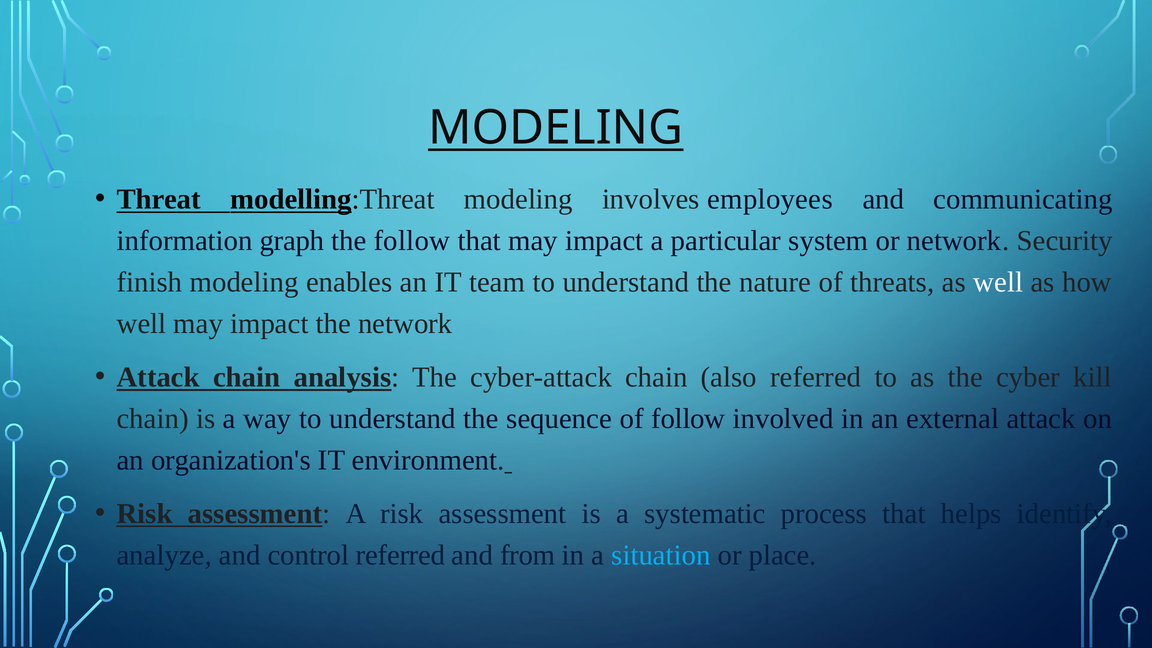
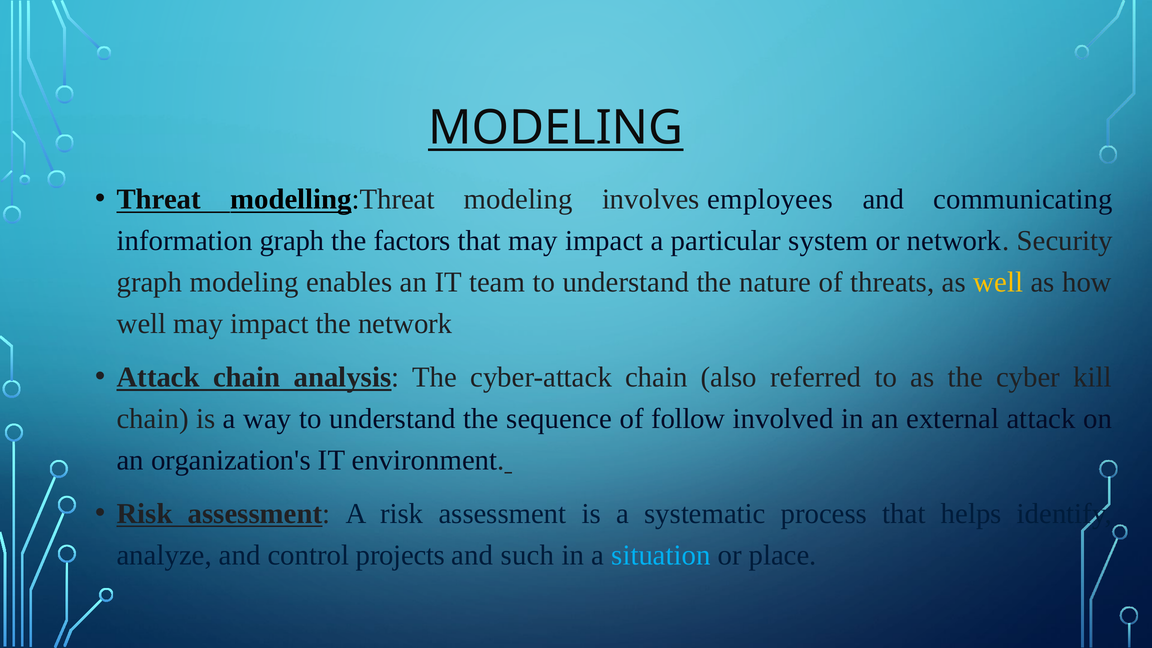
the follow: follow -> factors
finish at (149, 282): finish -> graph
well at (998, 282) colour: white -> yellow
control referred: referred -> projects
from: from -> such
